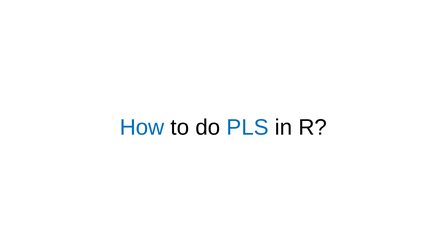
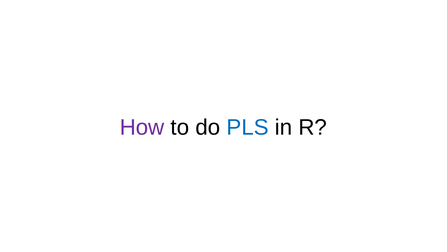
How colour: blue -> purple
